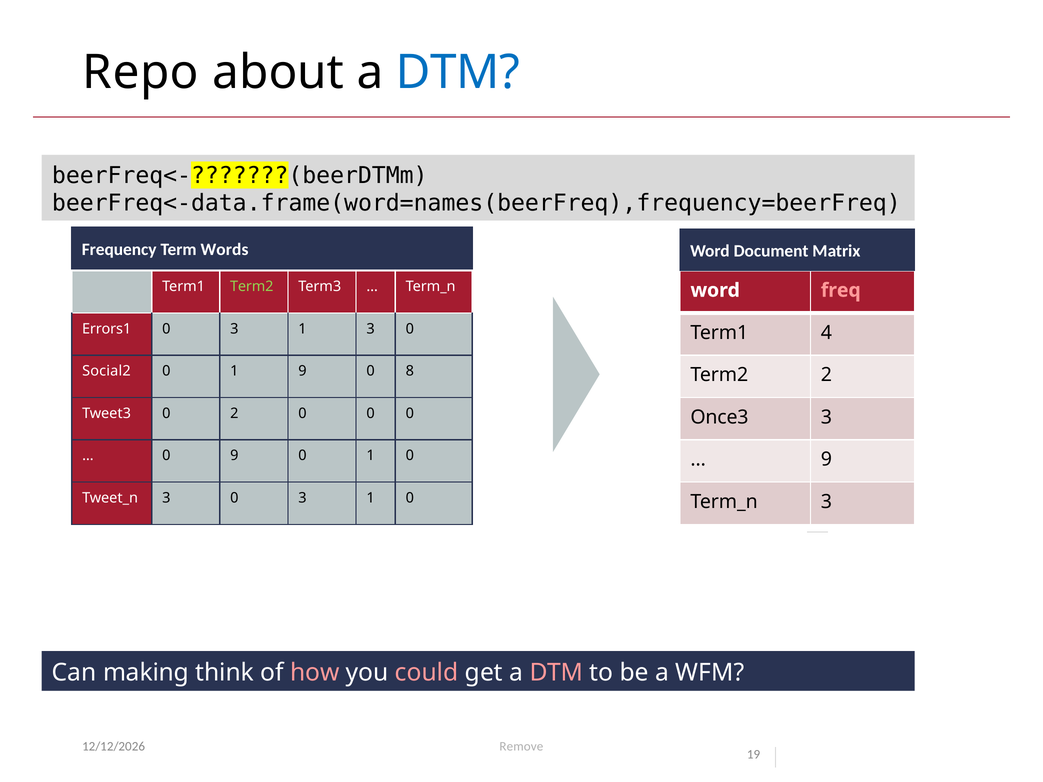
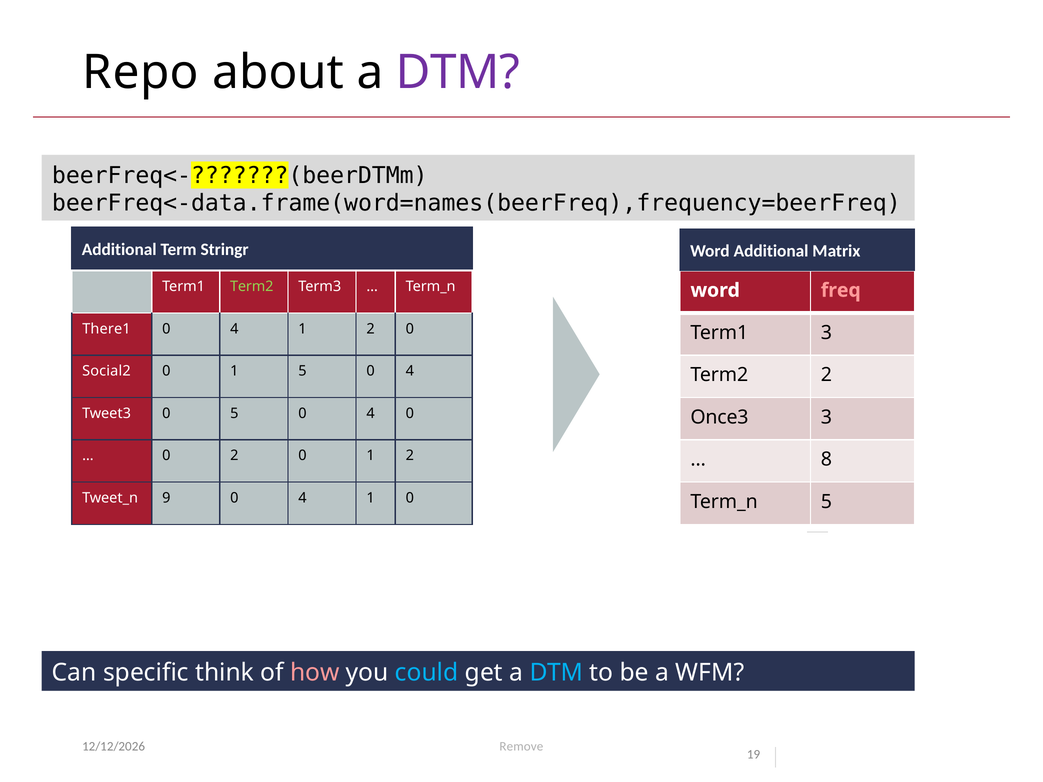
DTM at (458, 72) colour: blue -> purple
Frequency at (119, 249): Frequency -> Additional
Words: Words -> Stringr
Word Document: Document -> Additional
Errors1: Errors1 -> There1
3 at (234, 329): 3 -> 4
3 at (371, 329): 3 -> 2
Term1 4: 4 -> 3
1 9: 9 -> 5
8 at (410, 371): 8 -> 4
0 2: 2 -> 5
0 at (371, 414): 0 -> 4
0 9: 9 -> 2
0 1 0: 0 -> 2
9 at (826, 460): 9 -> 8
3 at (166, 498): 3 -> 9
3 at (302, 498): 3 -> 4
3 at (826, 502): 3 -> 5
making: making -> specific
could colour: pink -> light blue
DTM at (556, 673) colour: pink -> light blue
